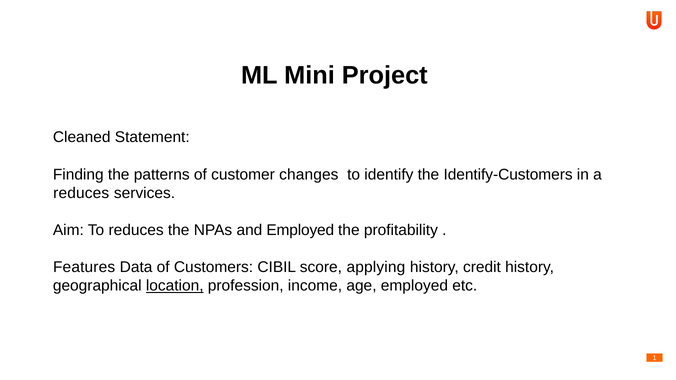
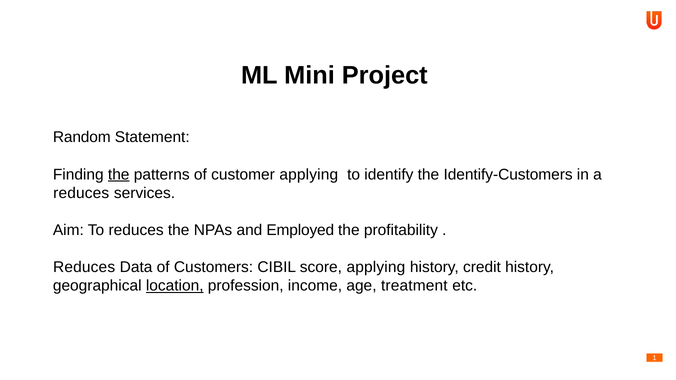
Cleaned: Cleaned -> Random
the at (119, 175) underline: none -> present
customer changes: changes -> applying
Features at (84, 267): Features -> Reduces
age employed: employed -> treatment
